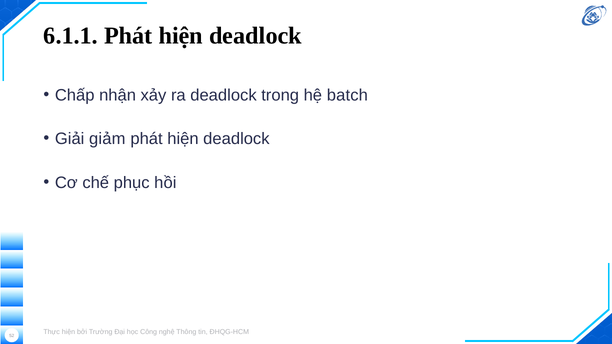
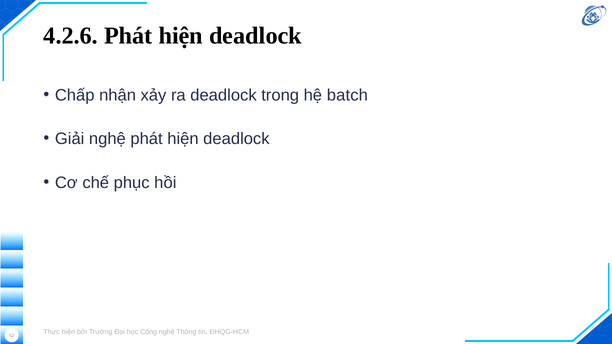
6.1.1: 6.1.1 -> 4.2.6
Giải giảm: giảm -> nghệ
